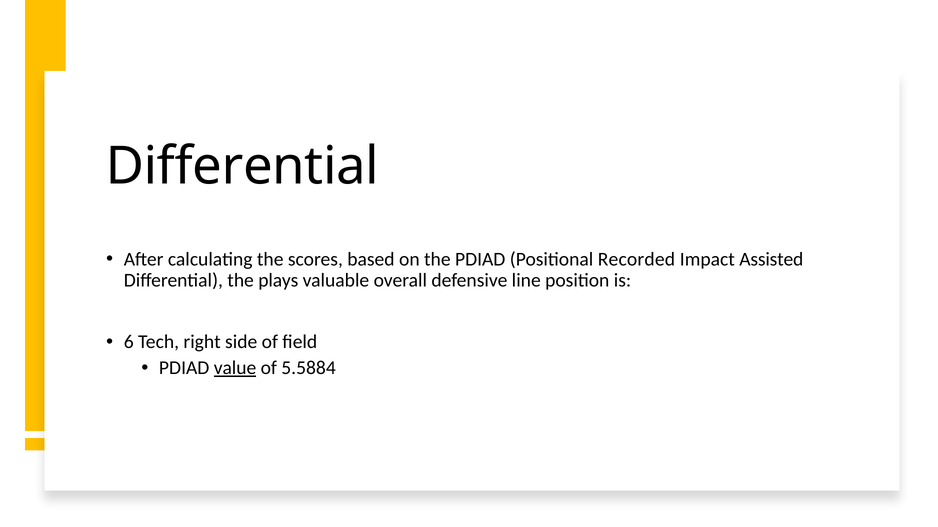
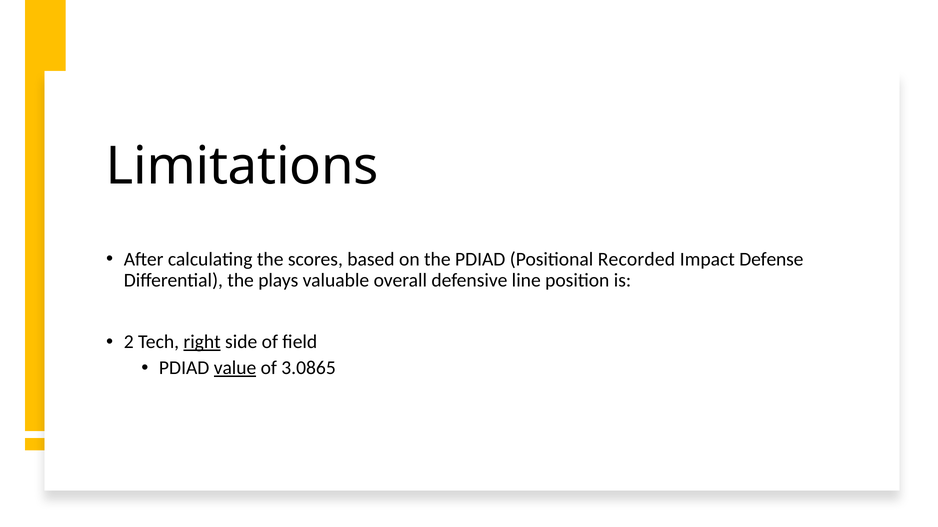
Differential at (242, 167): Differential -> Limitations
Assisted: Assisted -> Defense
6: 6 -> 2
right underline: none -> present
5.5884: 5.5884 -> 3.0865
